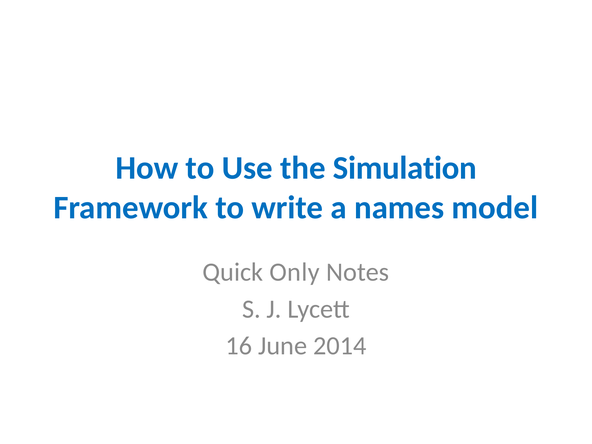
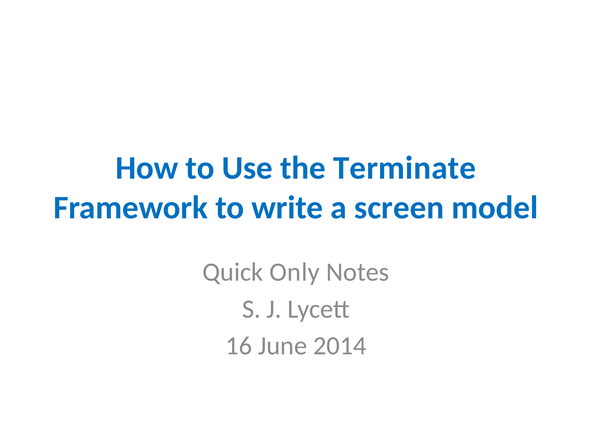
Simulation: Simulation -> Terminate
names: names -> screen
